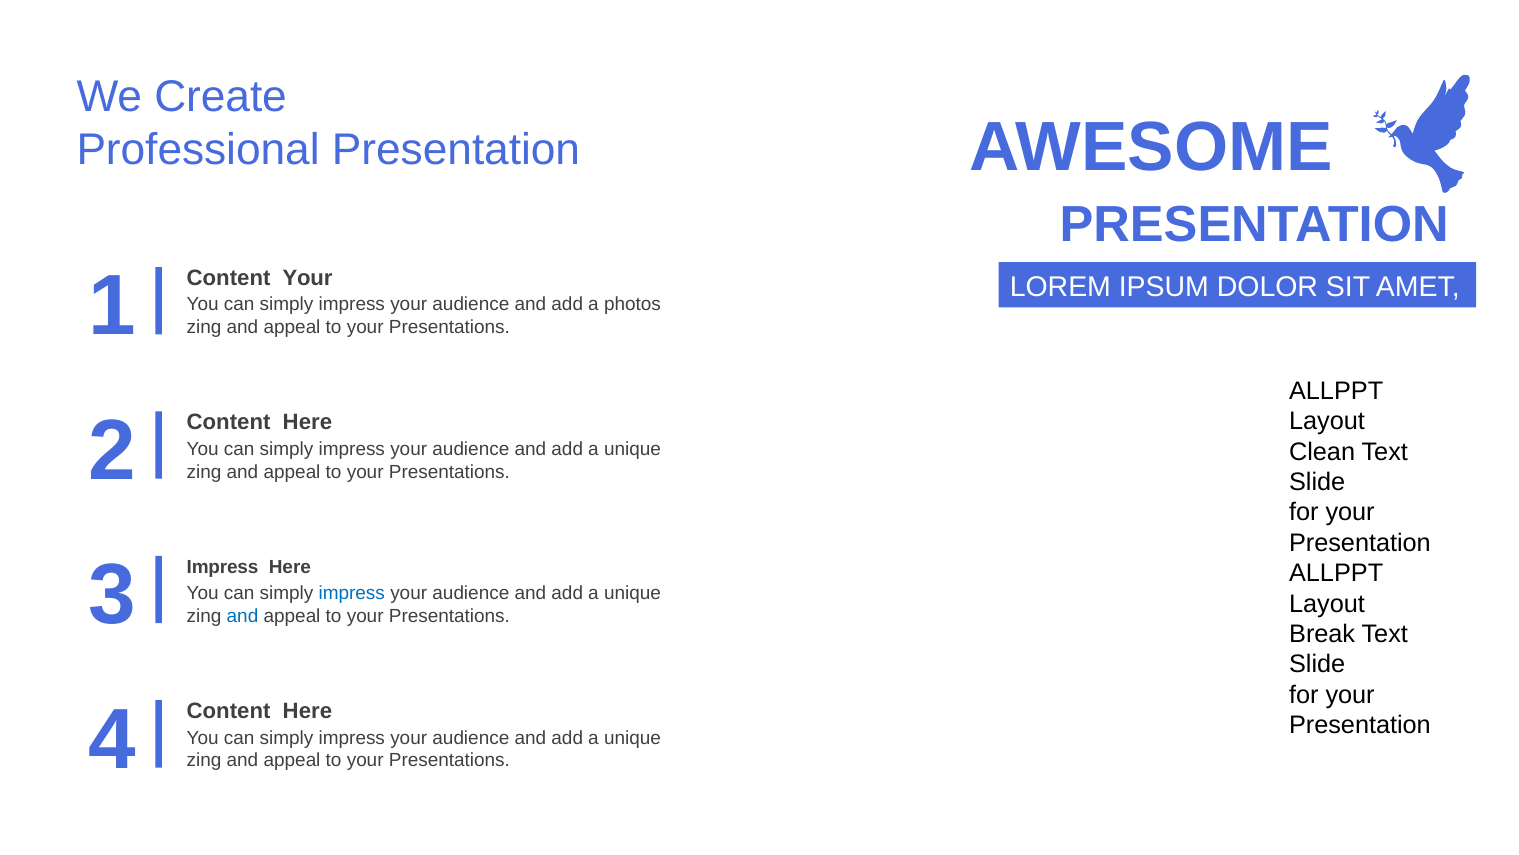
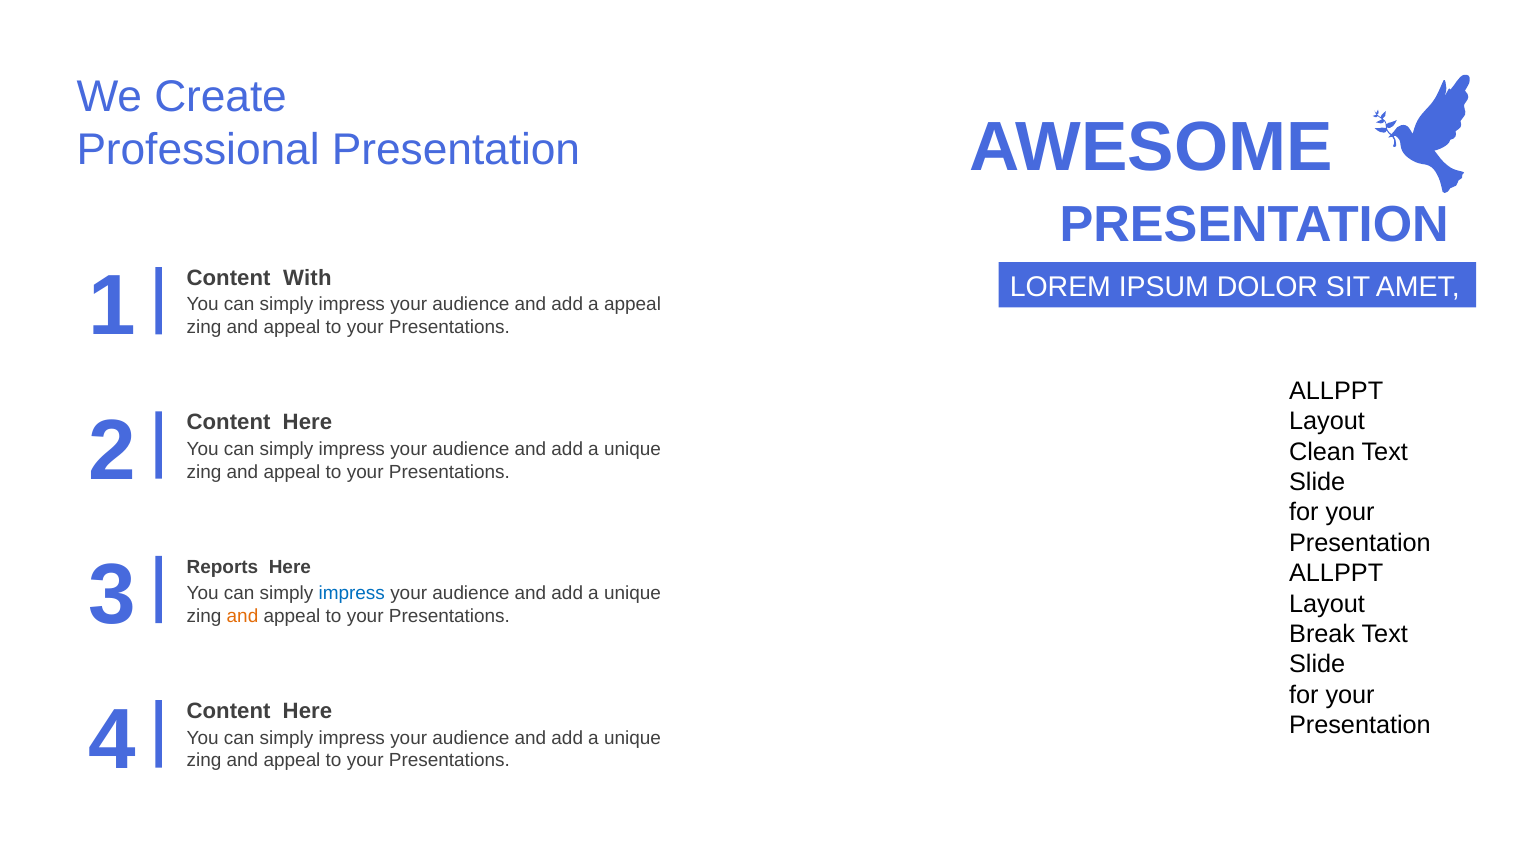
Content Your: Your -> With
a photos: photos -> appeal
3 Impress: Impress -> Reports
and at (242, 616) colour: blue -> orange
